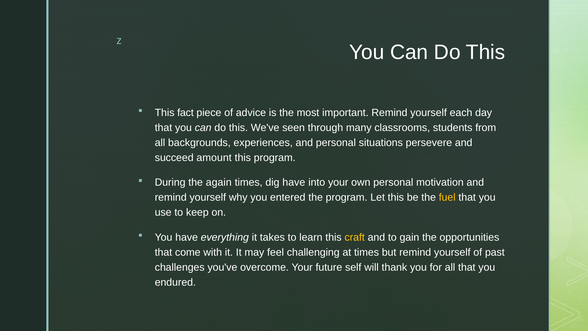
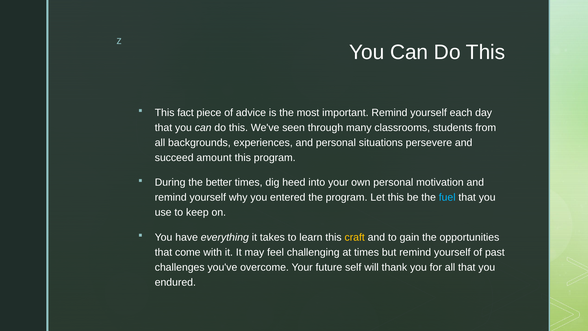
again: again -> better
dig have: have -> heed
fuel colour: yellow -> light blue
